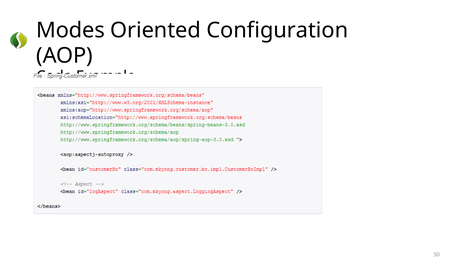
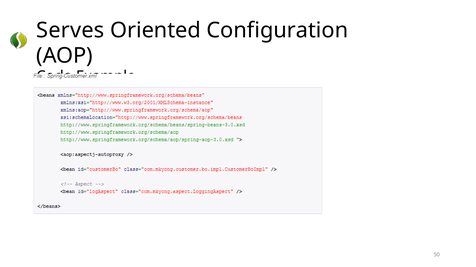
Modes: Modes -> Serves
